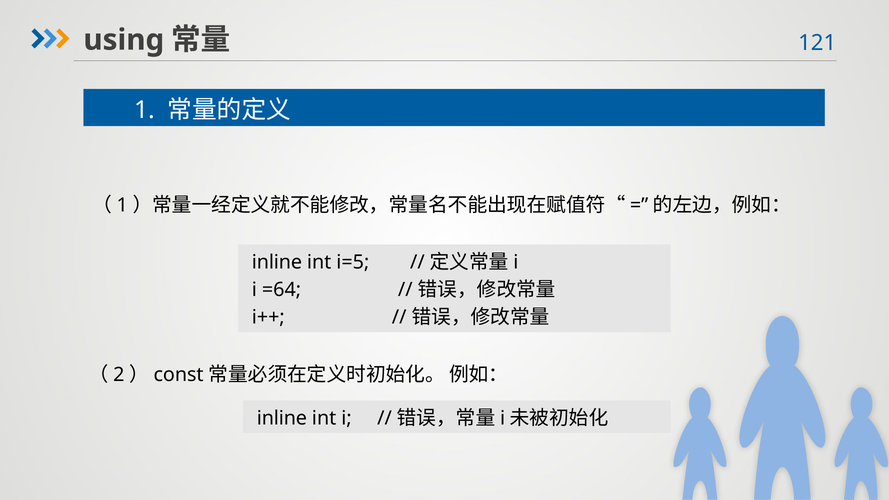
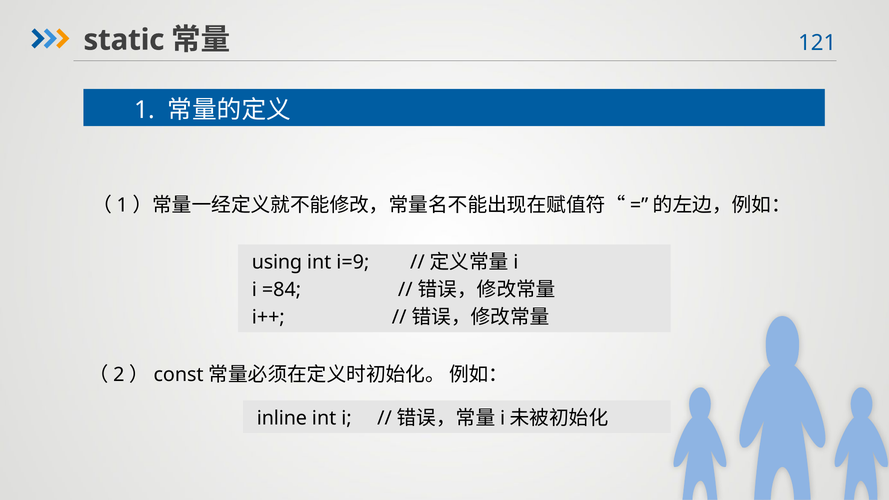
using: using -> static
inline at (277, 262): inline -> using
i=5: i=5 -> i=9
=64: =64 -> =84
